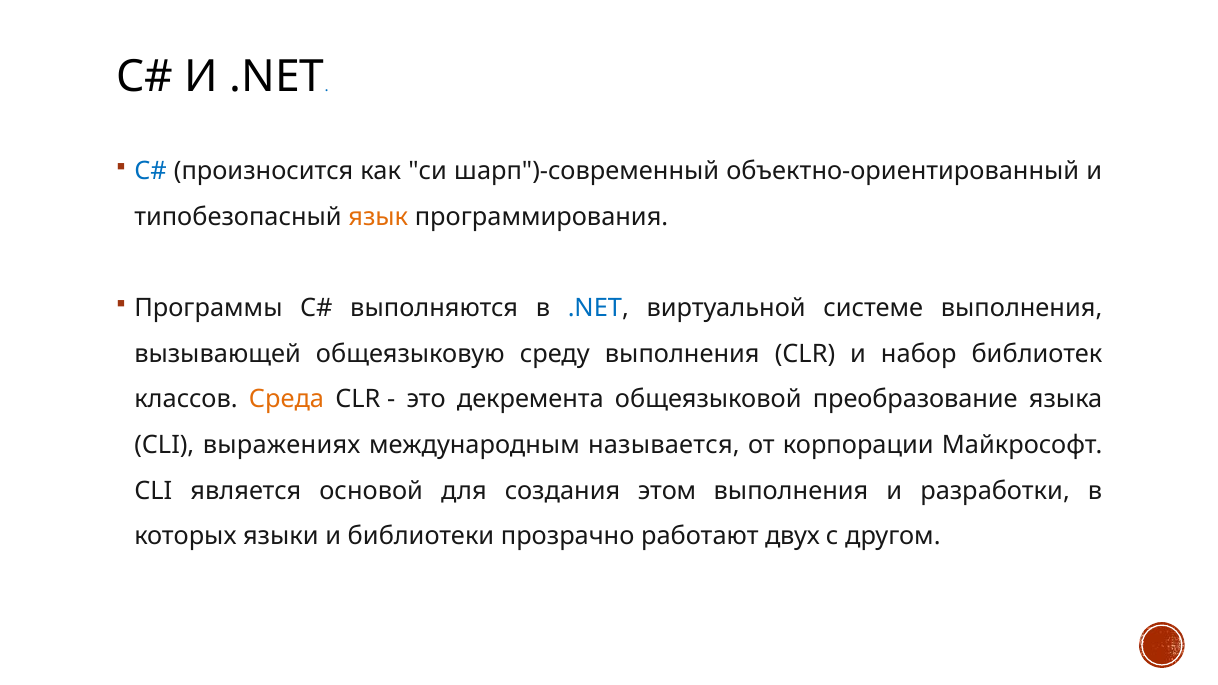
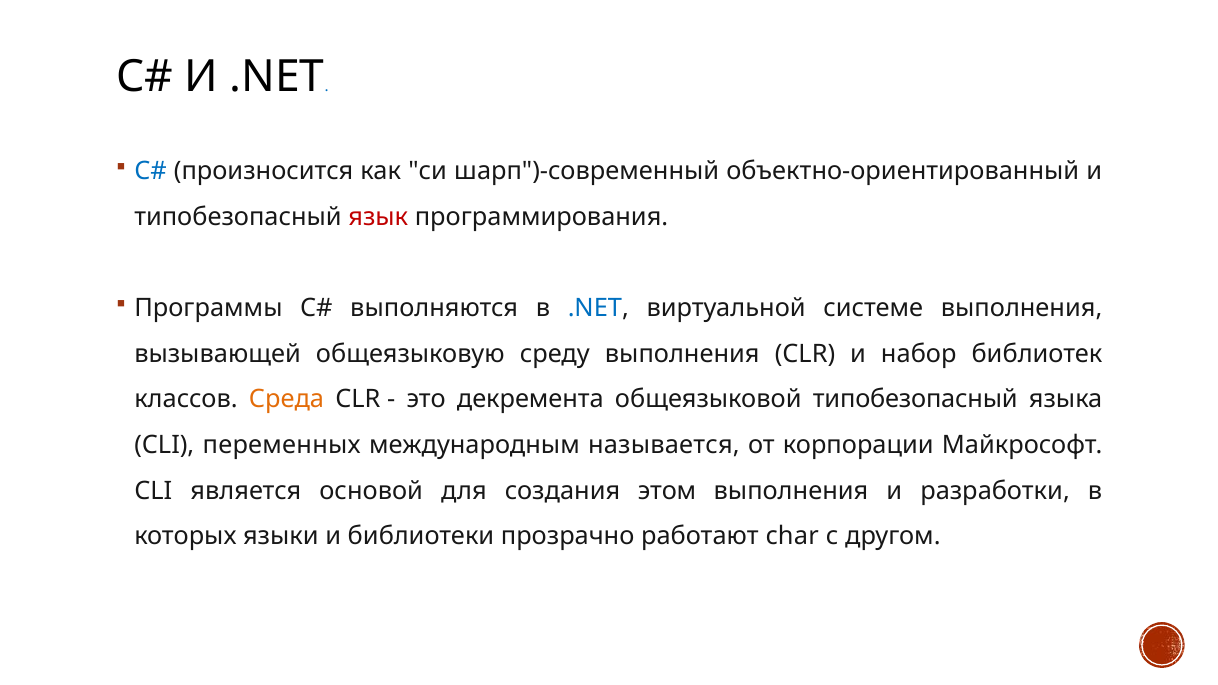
язык colour: orange -> red
общеязыковой преобразование: преобразование -> типобезопасный
выражениях: выражениях -> переменных
двух: двух -> char
